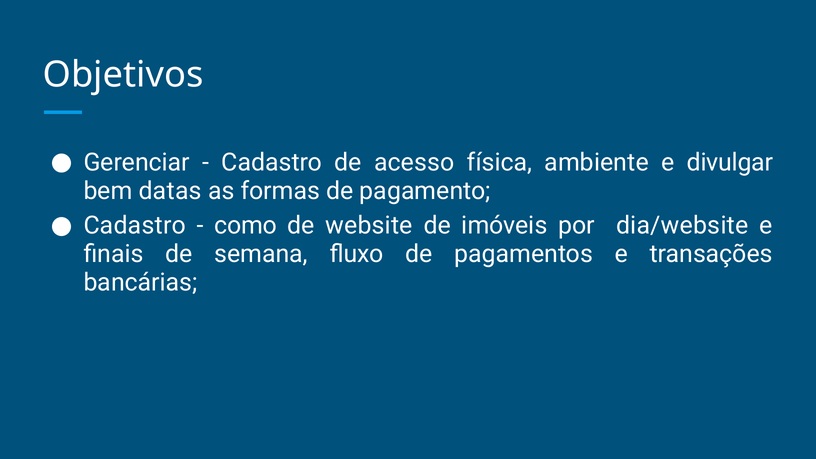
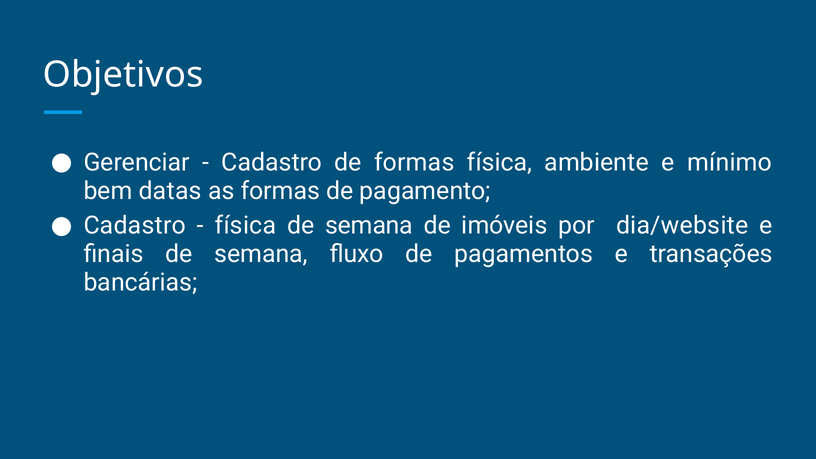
de acesso: acesso -> formas
divulgar: divulgar -> mínimo
como at (246, 226): como -> física
website at (369, 226): website -> semana
